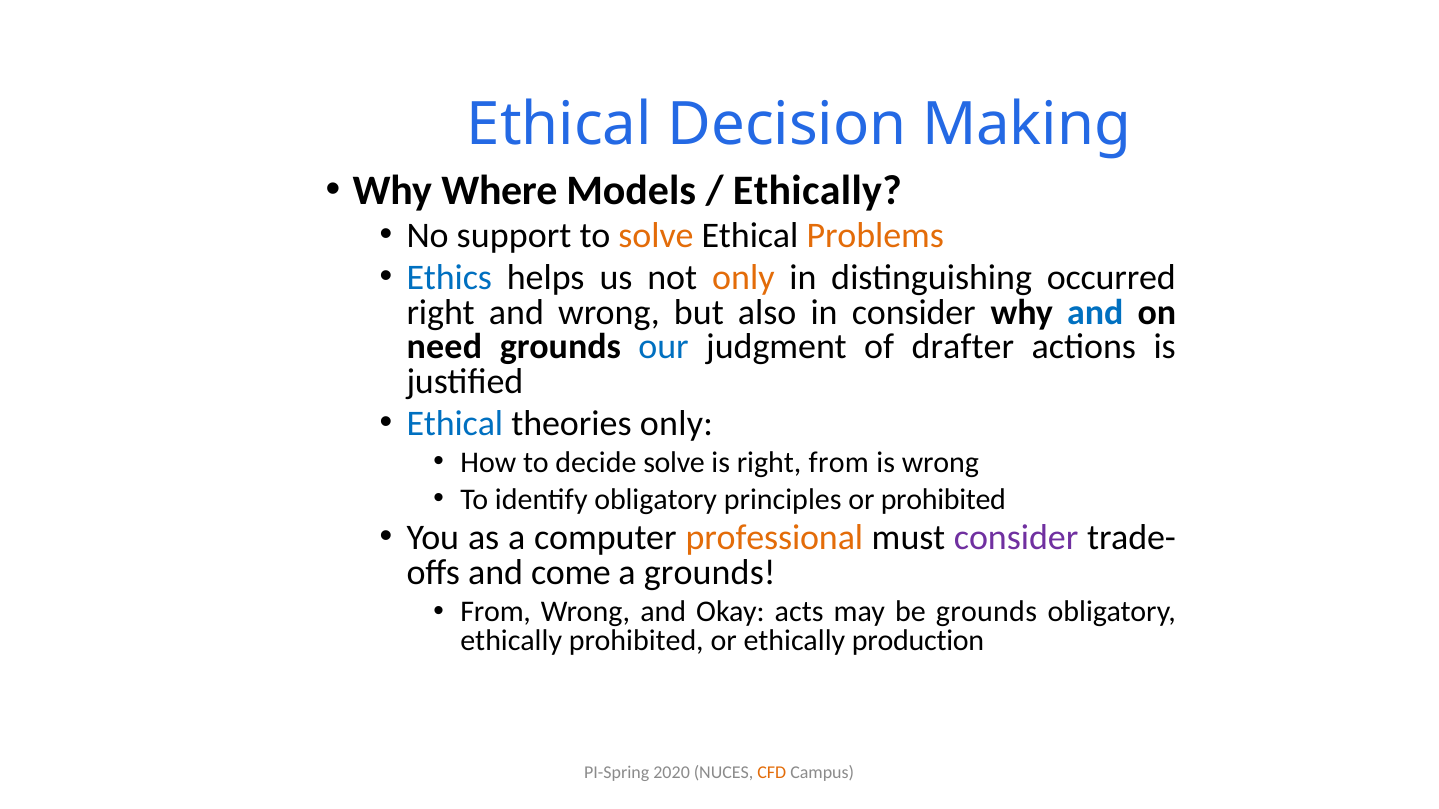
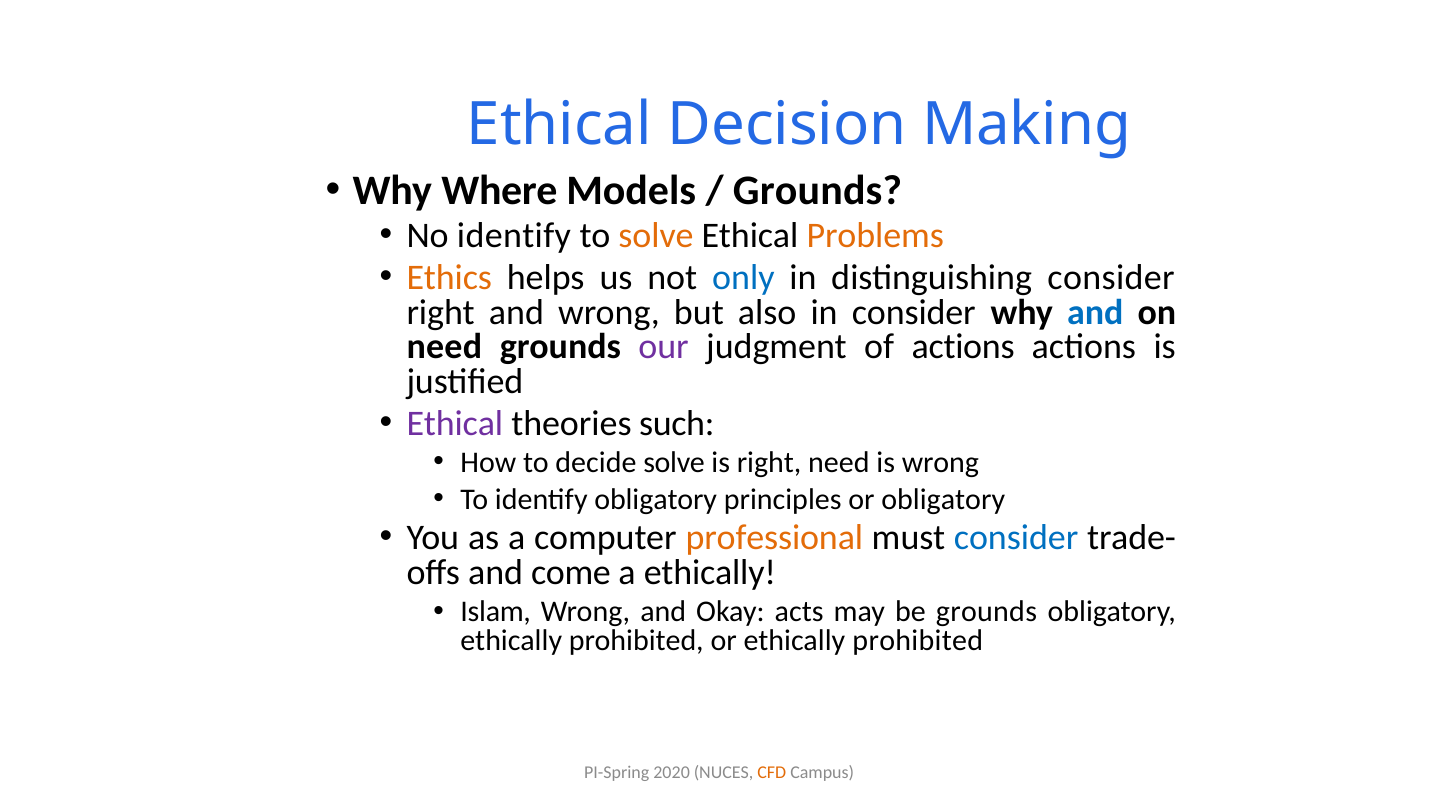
Ethically at (817, 191): Ethically -> Grounds
No support: support -> identify
Ethics colour: blue -> orange
only at (743, 278) colour: orange -> blue
distinguishing occurred: occurred -> consider
our colour: blue -> purple
of drafter: drafter -> actions
Ethical at (455, 424) colour: blue -> purple
theories only: only -> such
right from: from -> need
or prohibited: prohibited -> obligatory
consider at (1016, 538) colour: purple -> blue
a grounds: grounds -> ethically
From at (496, 612): From -> Islam
or ethically production: production -> prohibited
